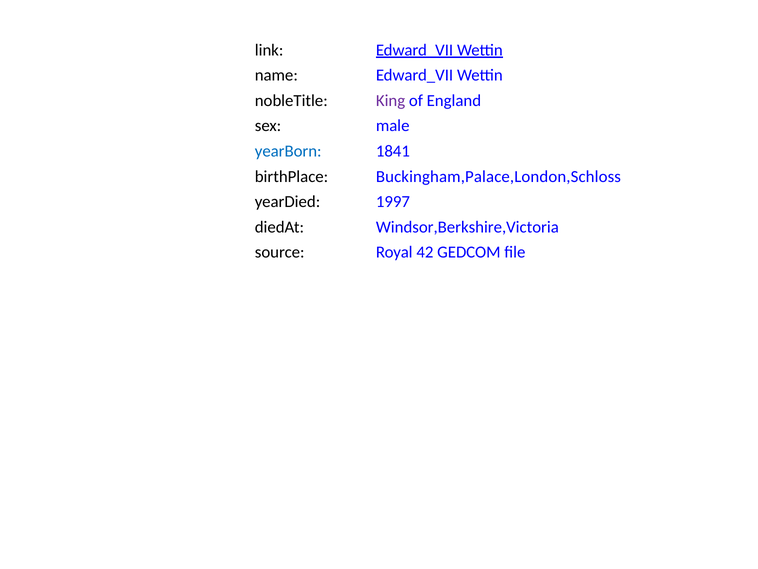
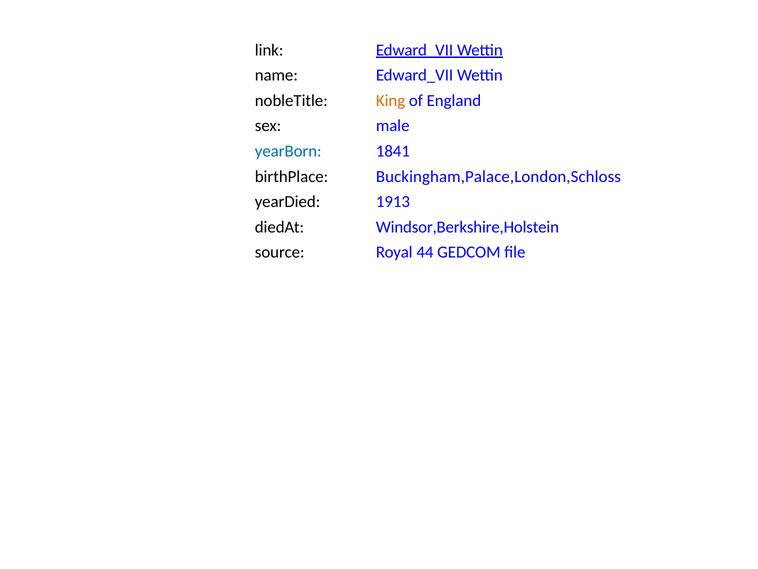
King colour: purple -> orange
1997: 1997 -> 1913
Windsor,Berkshire,Victoria: Windsor,Berkshire,Victoria -> Windsor,Berkshire,Holstein
42: 42 -> 44
